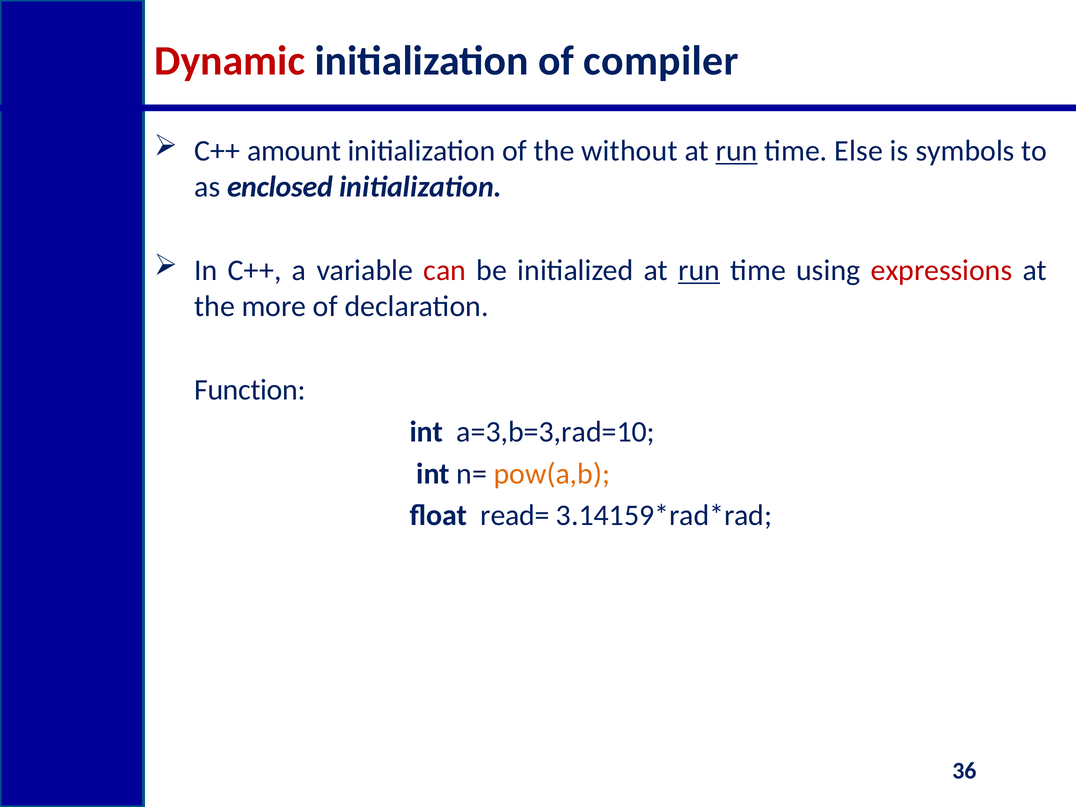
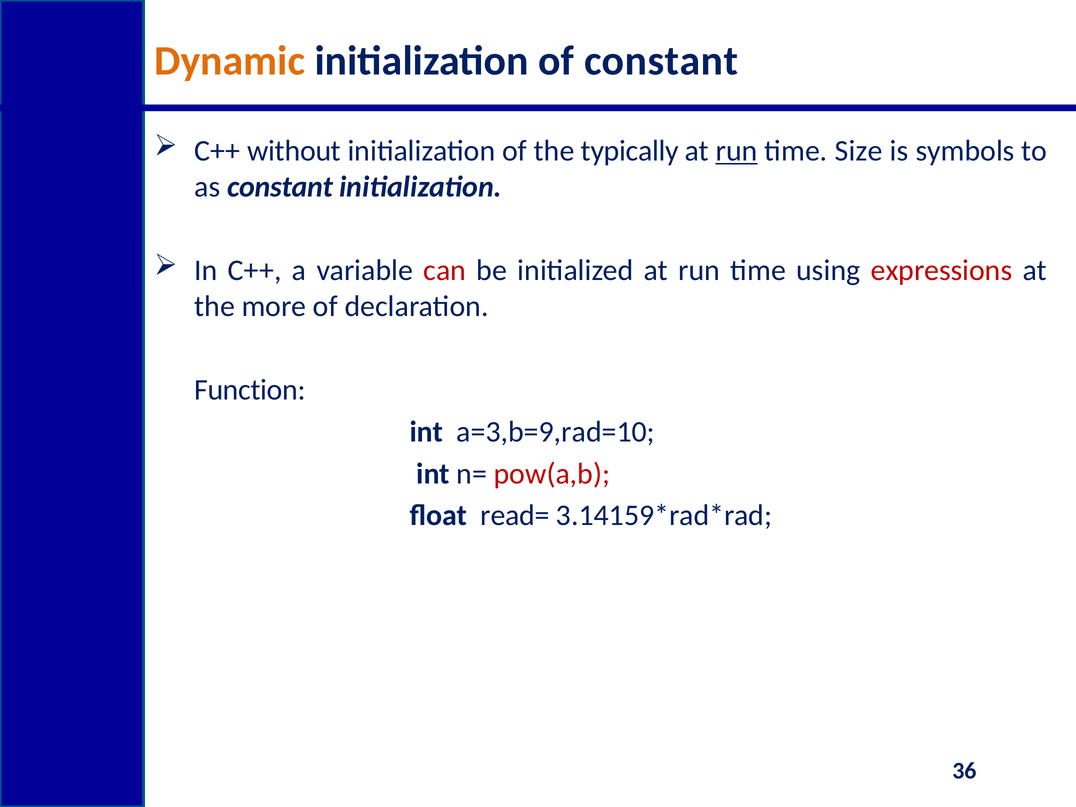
Dynamic colour: red -> orange
of compiler: compiler -> constant
amount: amount -> without
without: without -> typically
Else: Else -> Size
as enclosed: enclosed -> constant
run at (699, 270) underline: present -> none
a=3,b=3,rad=10: a=3,b=3,rad=10 -> a=3,b=9,rad=10
pow(a,b colour: orange -> red
